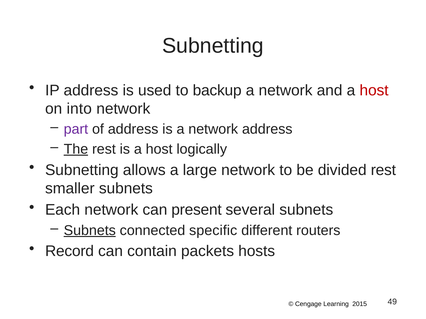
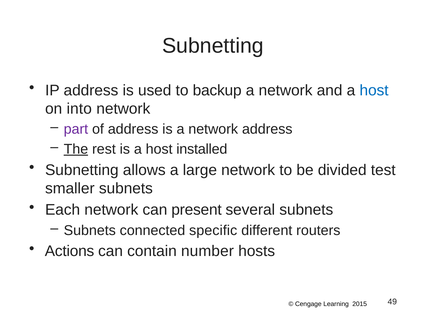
host at (374, 91) colour: red -> blue
logically: logically -> installed
divided rest: rest -> test
Subnets at (90, 231) underline: present -> none
Record: Record -> Actions
packets: packets -> number
